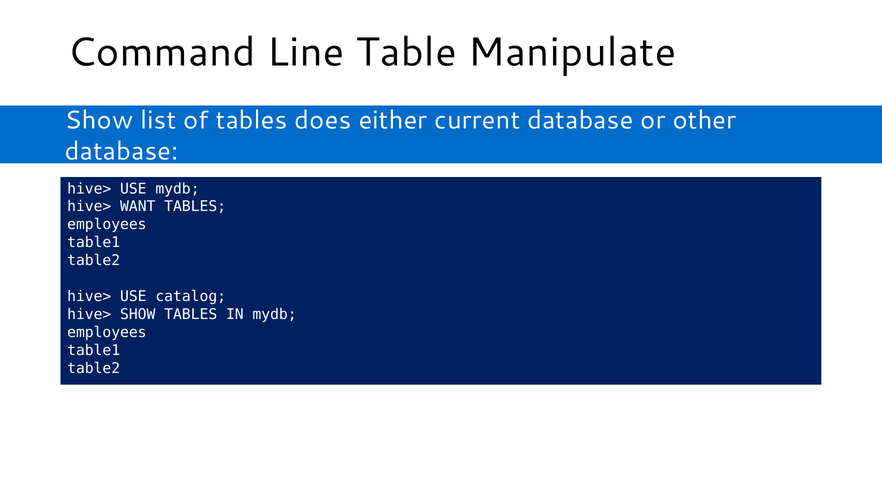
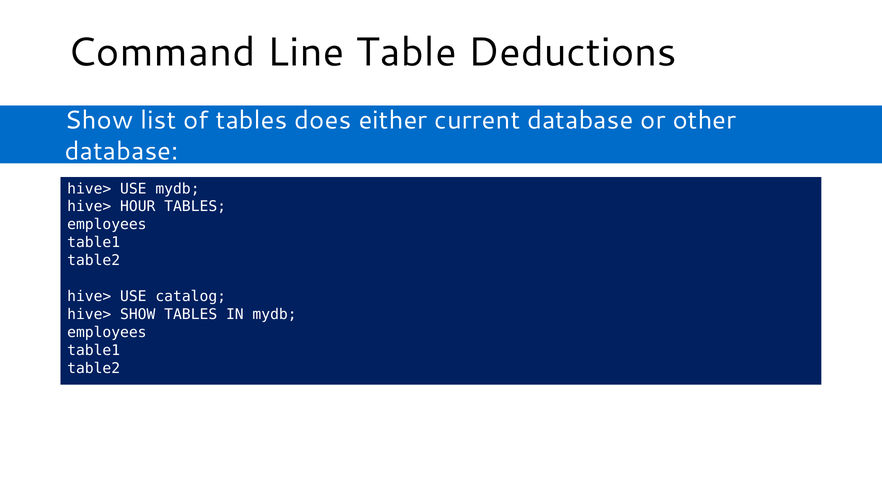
Manipulate: Manipulate -> Deductions
WANT: WANT -> HOUR
